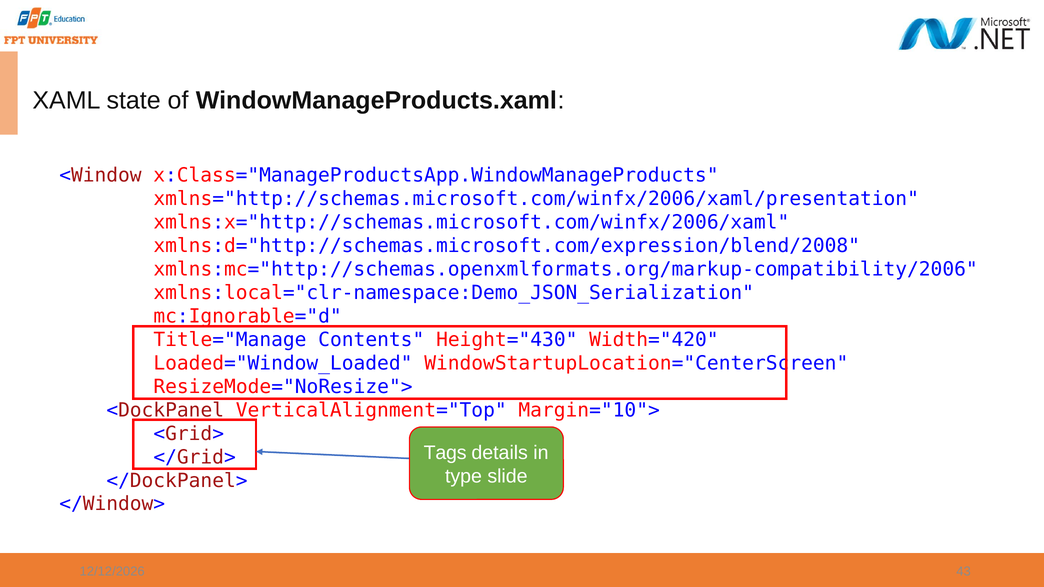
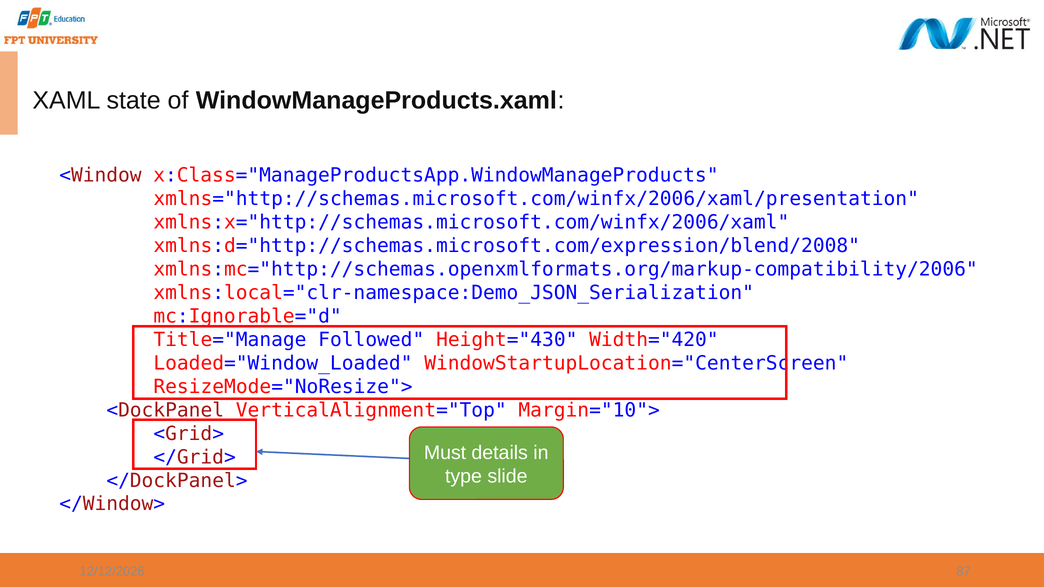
Contents: Contents -> Followed
Tags: Tags -> Must
43: 43 -> 87
